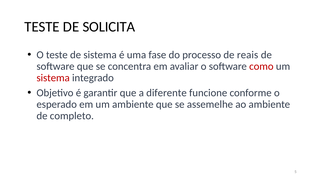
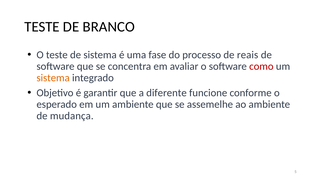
SOLICITA: SOLICITA -> BRANCO
sistema at (53, 78) colour: red -> orange
completo: completo -> mudança
